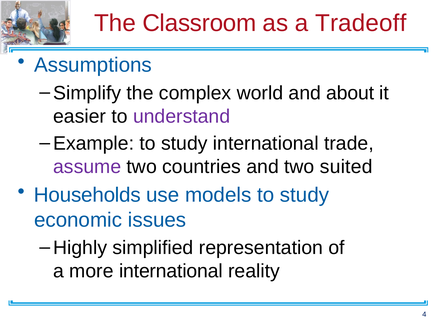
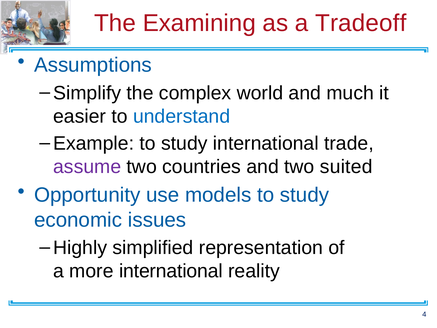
Classroom: Classroom -> Examining
about: about -> much
understand colour: purple -> blue
Households: Households -> Opportunity
